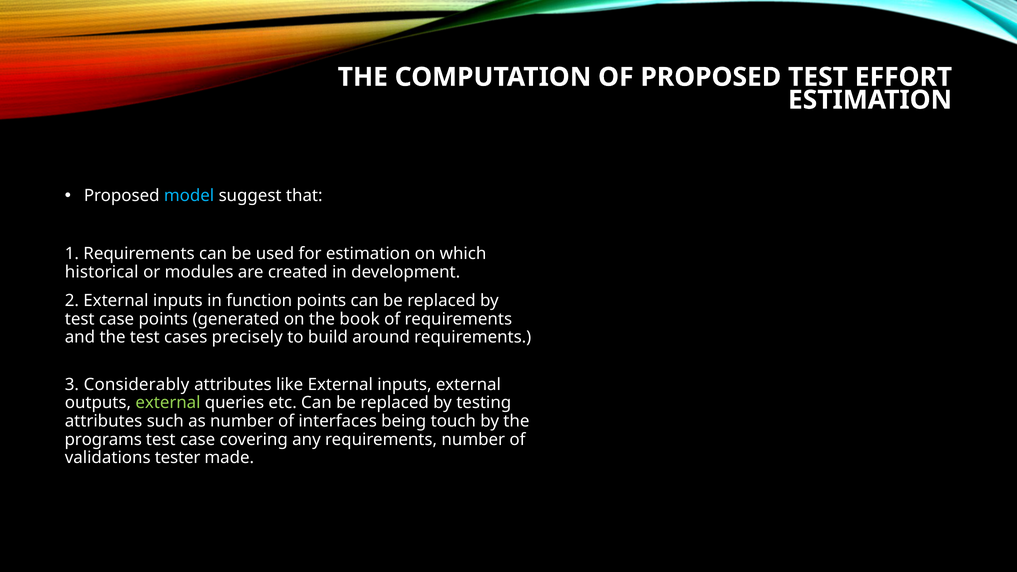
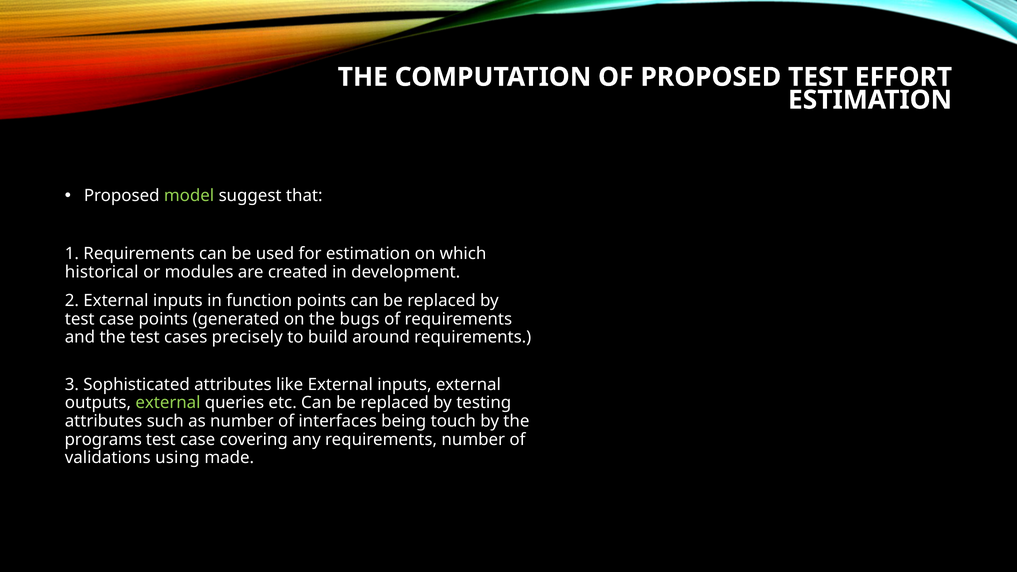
model colour: light blue -> light green
book: book -> bugs
Considerably: Considerably -> Sophisticated
tester: tester -> using
